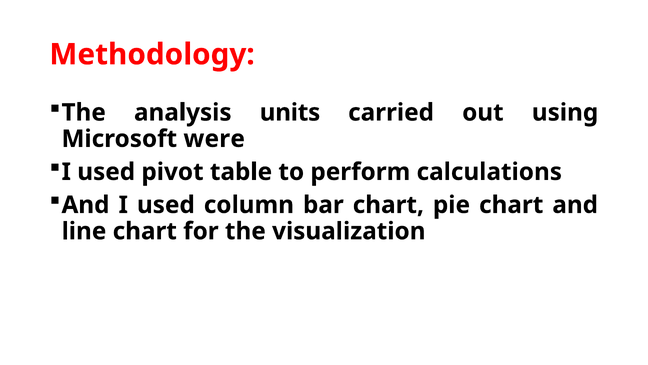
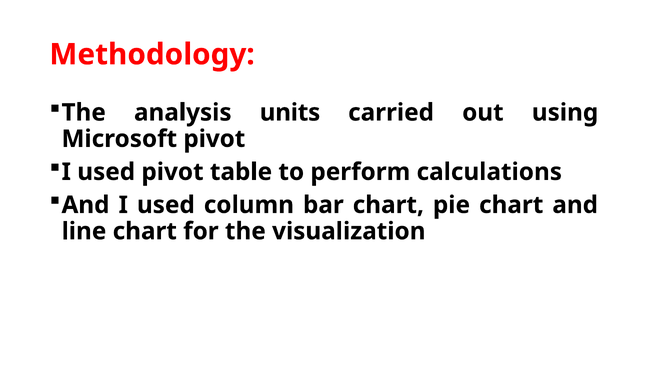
Microsoft were: were -> pivot
